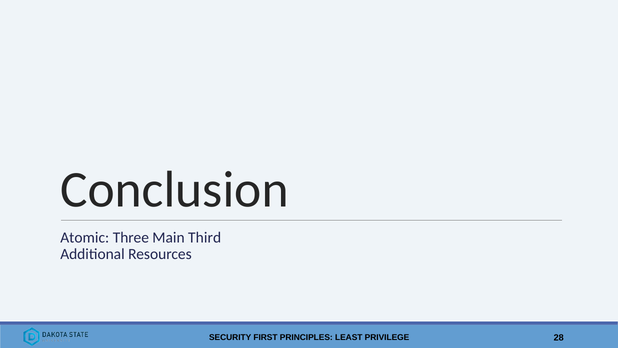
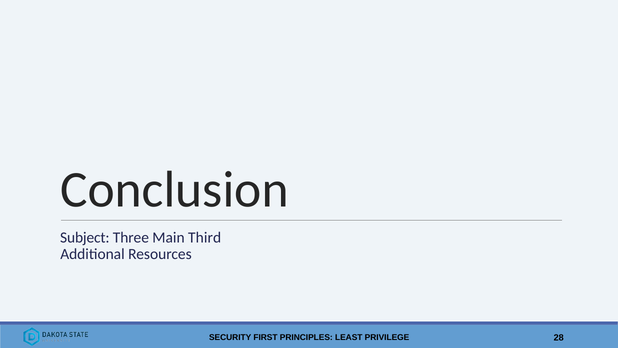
Atomic: Atomic -> Subject
